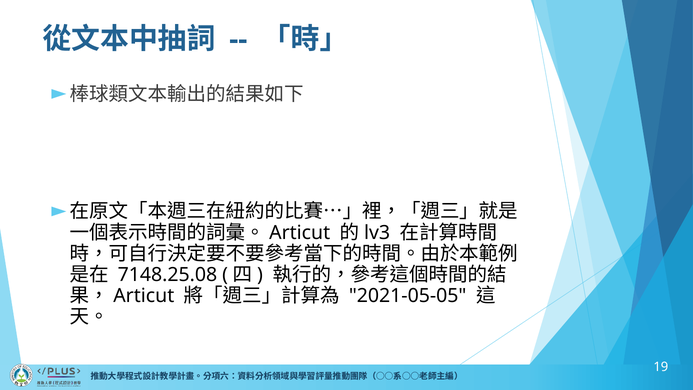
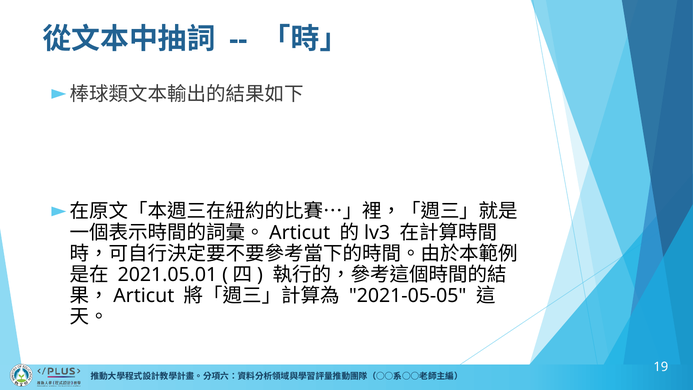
7148.25.08: 7148.25.08 -> 2021.05.01
